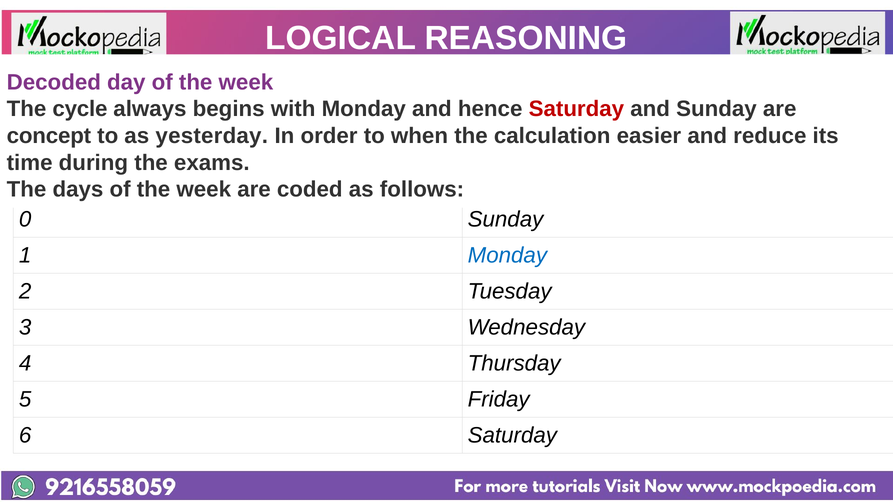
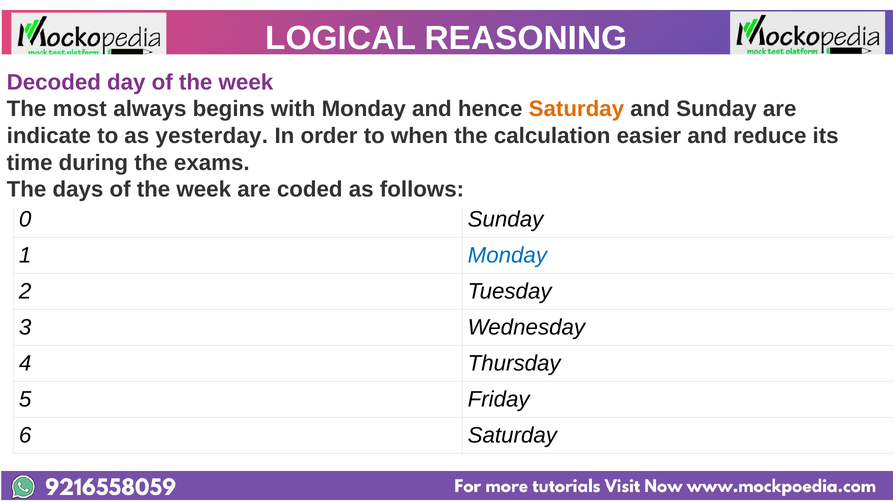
cycle: cycle -> most
Saturday at (576, 109) colour: red -> orange
concept: concept -> indicate
